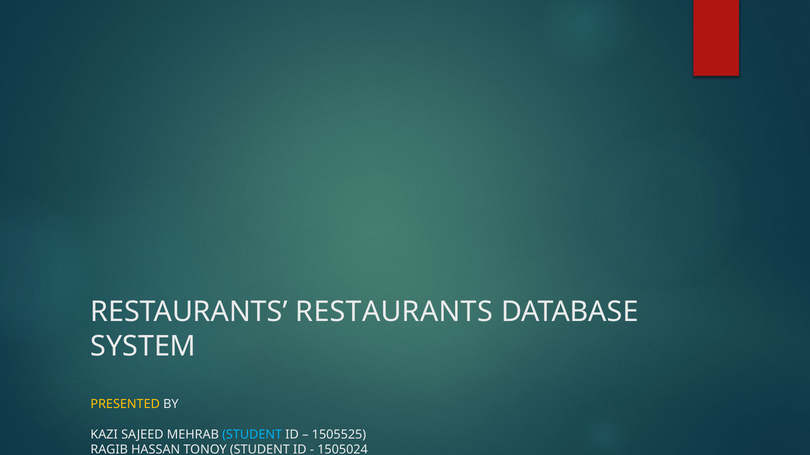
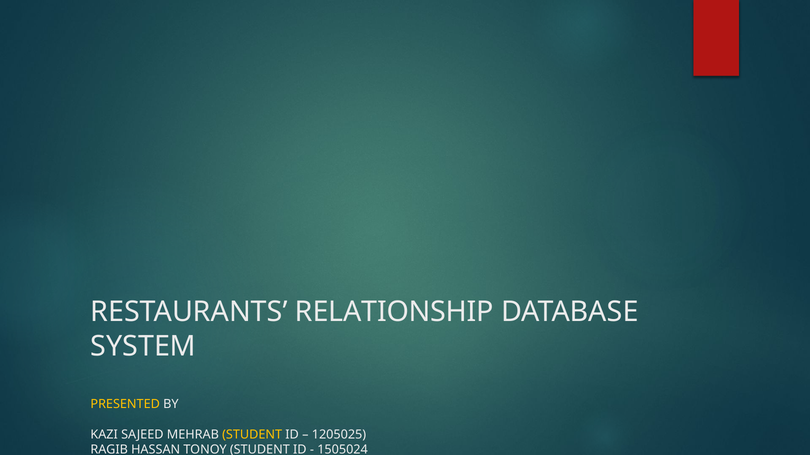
RESTAURANTS RESTAURANTS: RESTAURANTS -> RELATIONSHIP
STUDENT at (252, 435) colour: light blue -> yellow
1505525: 1505525 -> 1205025
